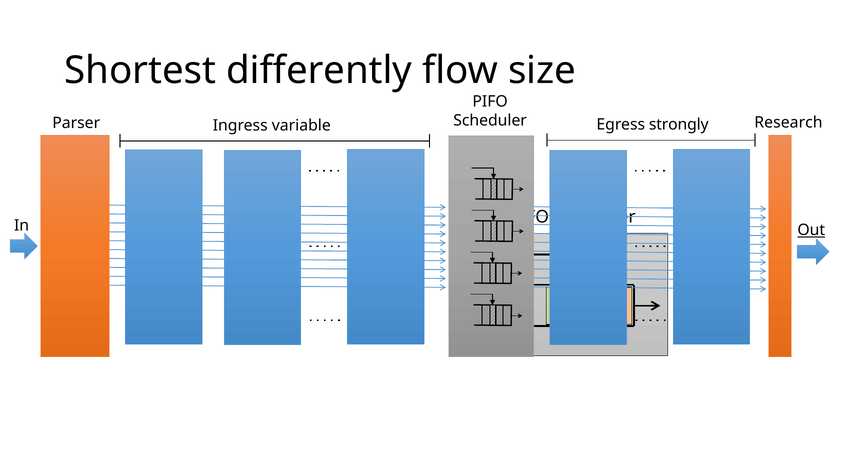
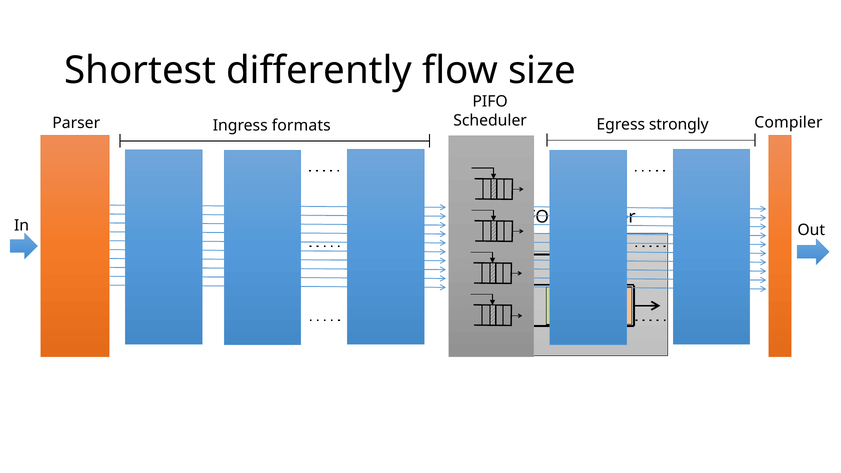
Research: Research -> Compiler
variable: variable -> formats
Out underline: present -> none
